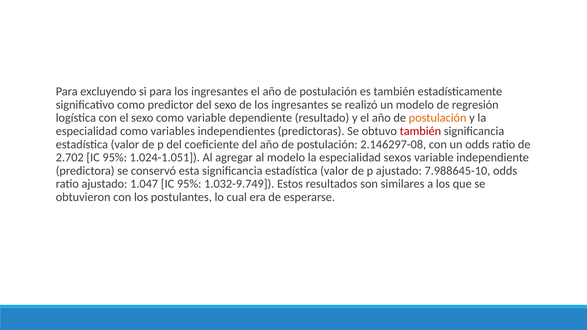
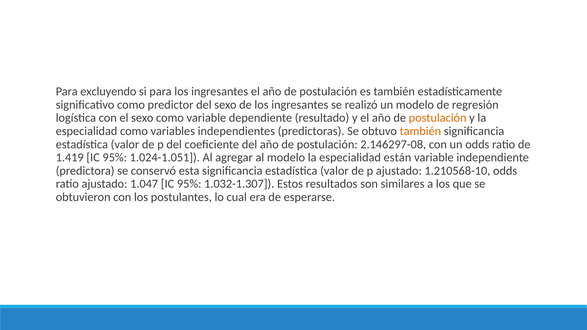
también at (420, 131) colour: red -> orange
2.702: 2.702 -> 1.419
sexos: sexos -> están
7.988645-10: 7.988645-10 -> 1.210568-10
1.032-9.749: 1.032-9.749 -> 1.032-1.307
